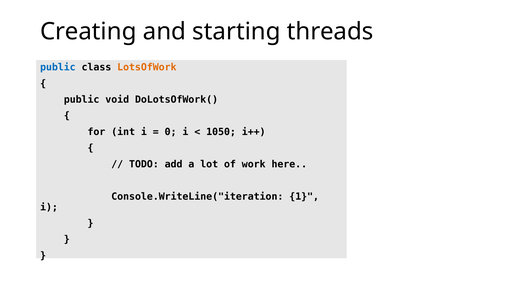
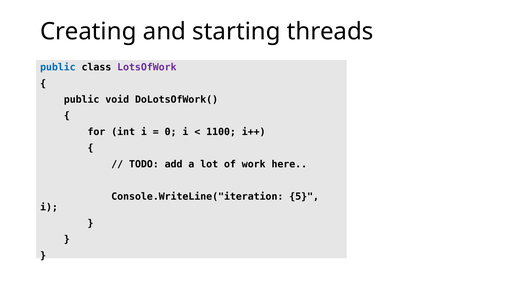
LotsOfWork colour: orange -> purple
1050: 1050 -> 1100
1: 1 -> 5
